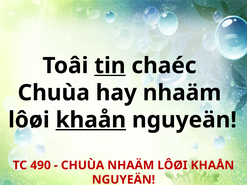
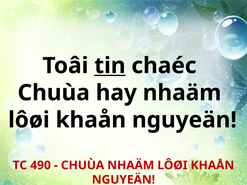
khaån at (91, 120) underline: present -> none
